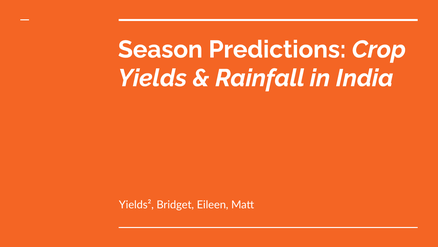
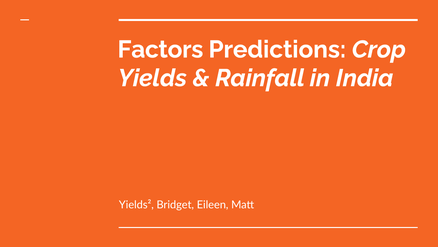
Season: Season -> Factors
